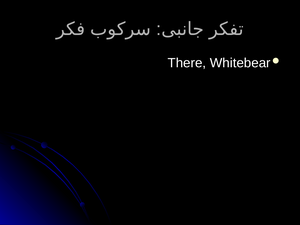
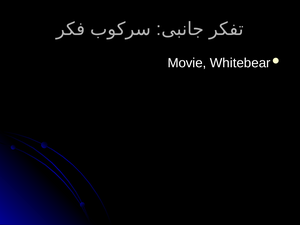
There: There -> Movie
